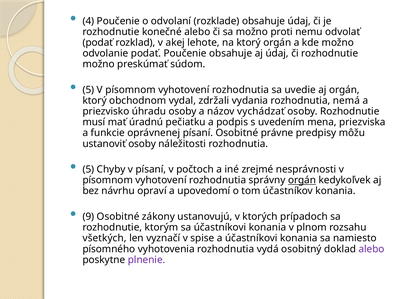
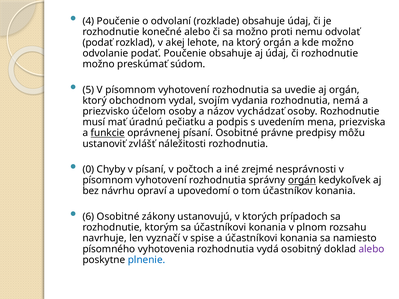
zdržali: zdržali -> svojím
úhradu: úhradu -> účelom
funkcie underline: none -> present
ustanoviť osoby: osoby -> zvlášť
5 at (88, 170): 5 -> 0
9: 9 -> 6
všetkých: všetkých -> navrhuje
plnenie colour: purple -> blue
